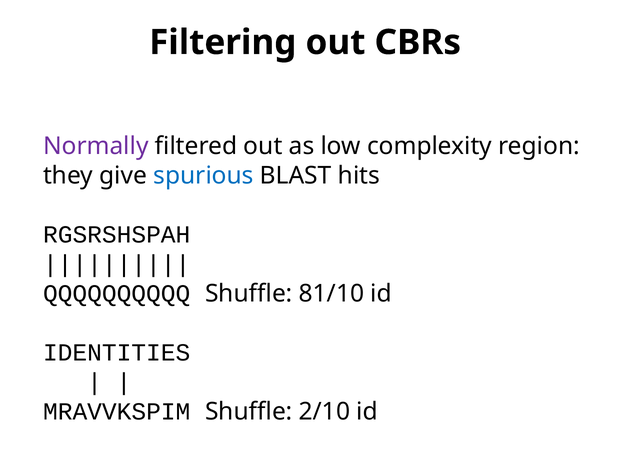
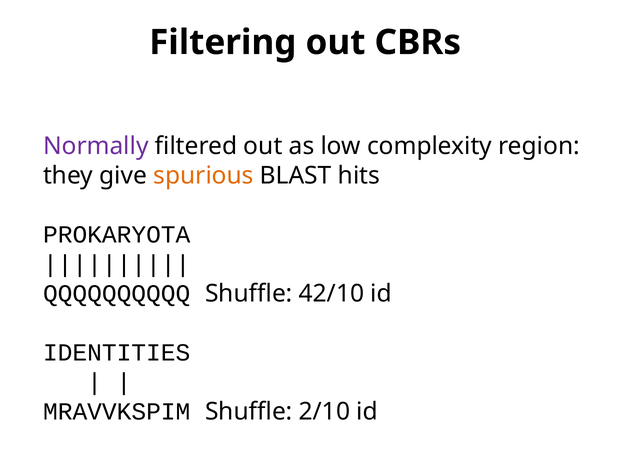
spurious colour: blue -> orange
RGSRSHSPAH: RGSRSHSPAH -> PROKARYOTA
81/10: 81/10 -> 42/10
